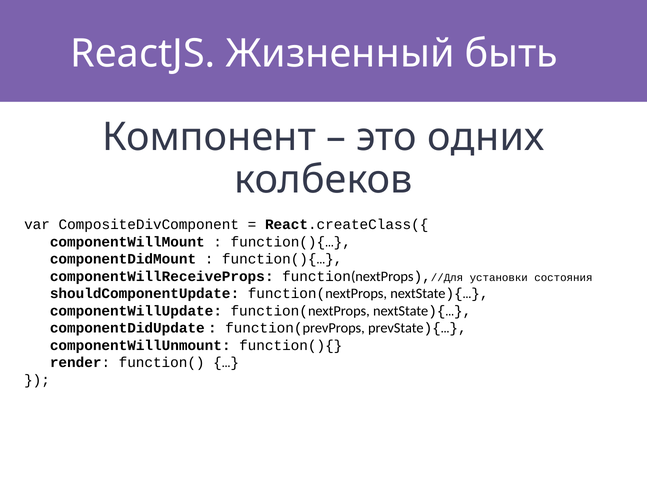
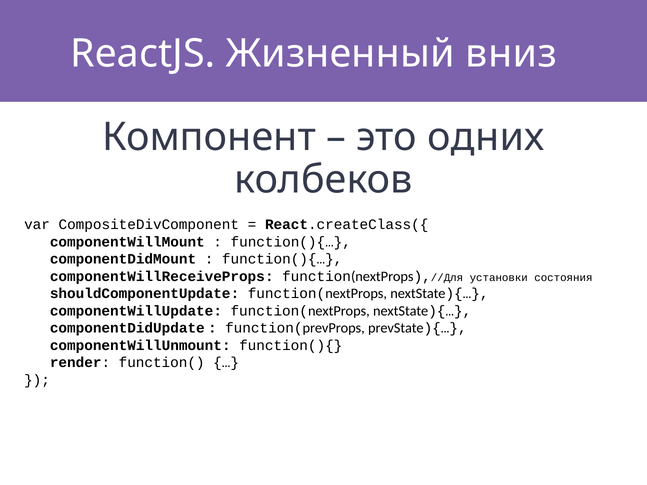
быть: быть -> вниз
